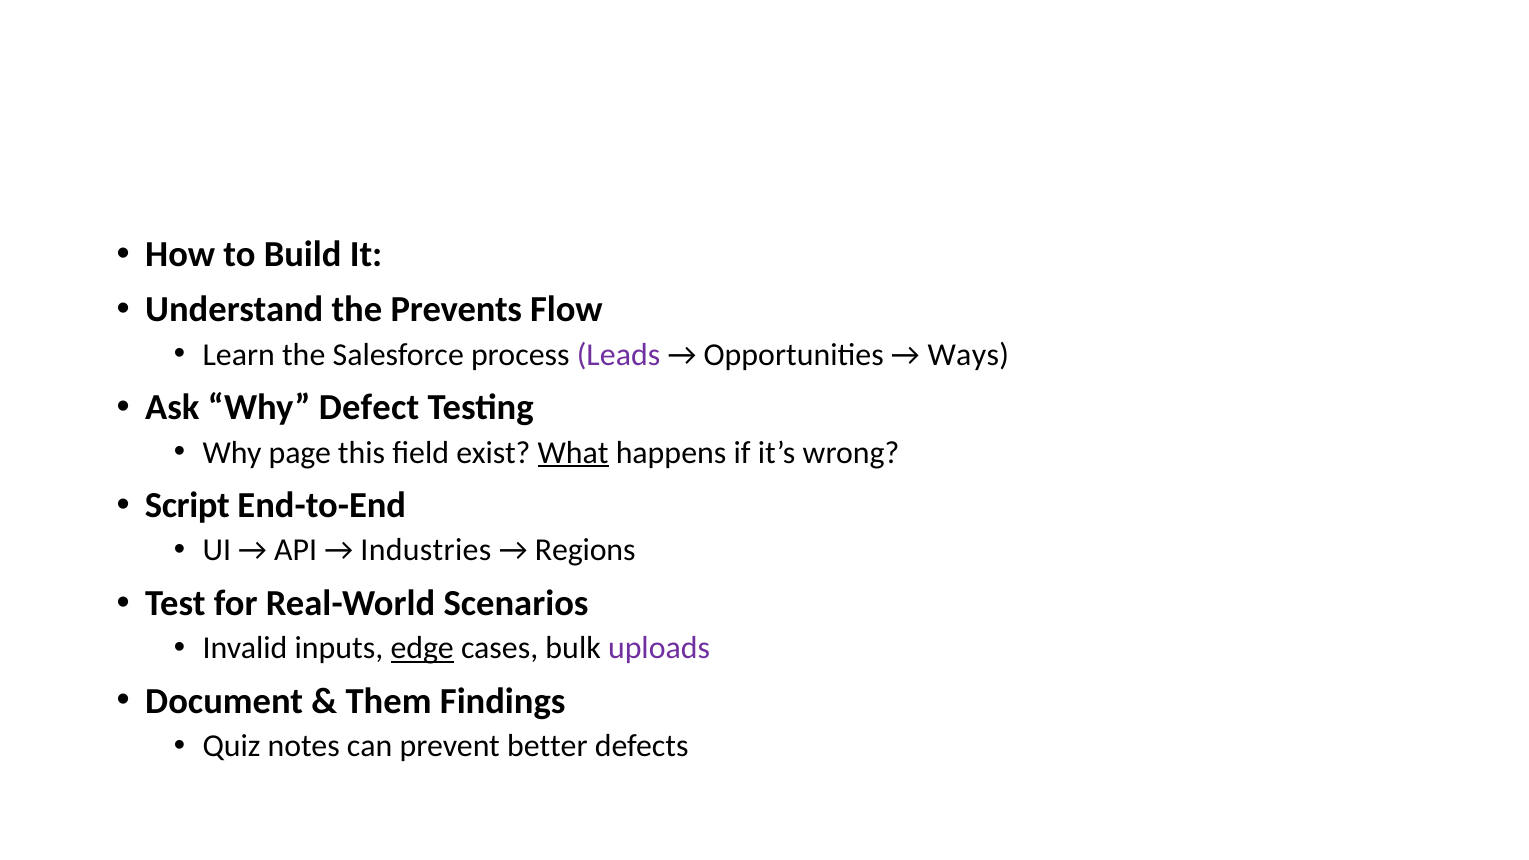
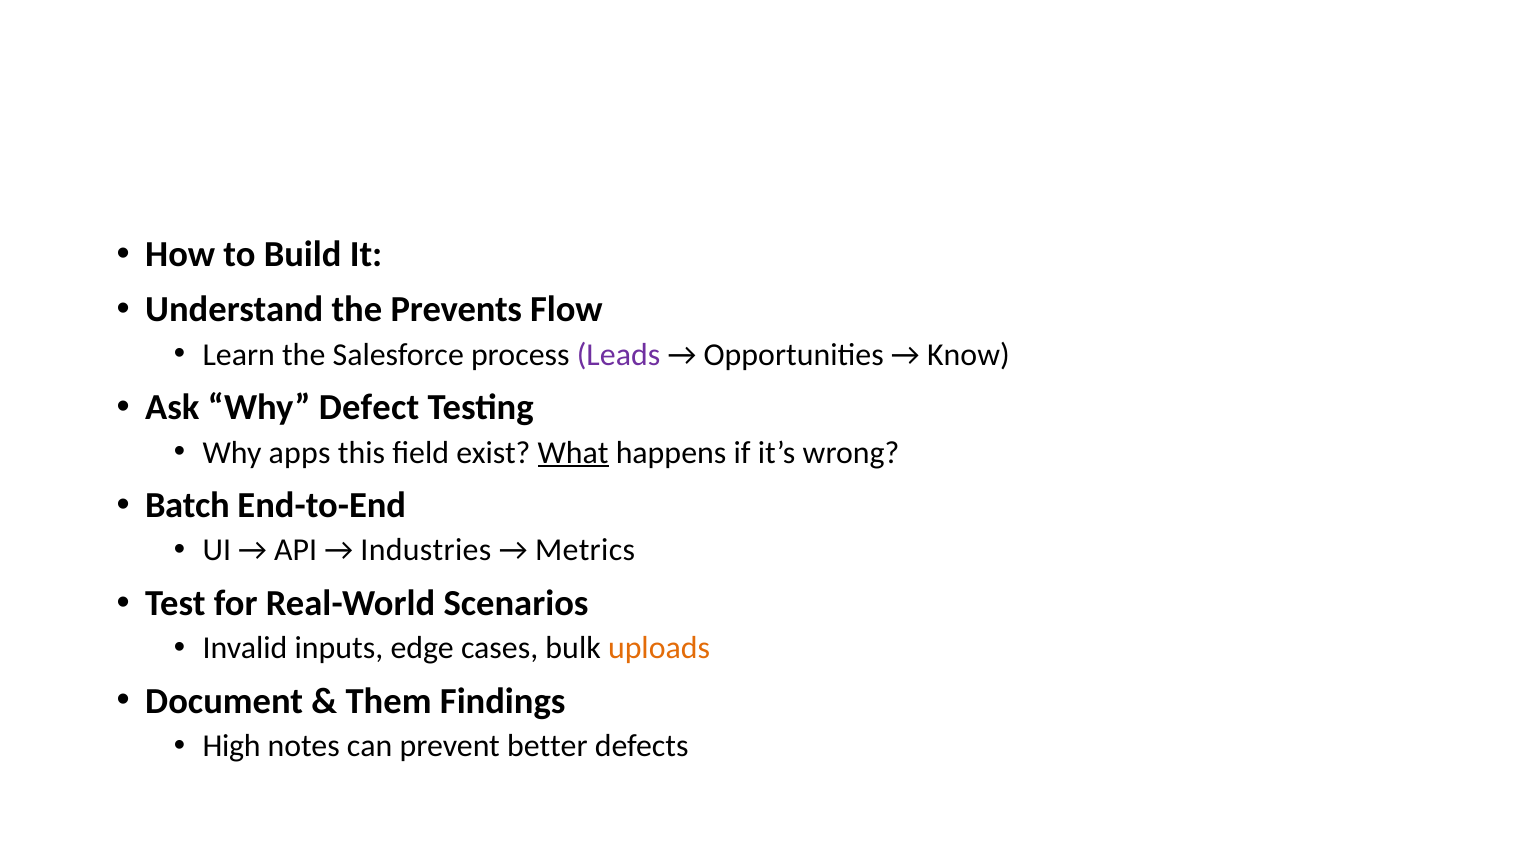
Ways: Ways -> Know
page: page -> apps
Script: Script -> Batch
Regions: Regions -> Metrics
edge underline: present -> none
uploads colour: purple -> orange
Quiz: Quiz -> High
